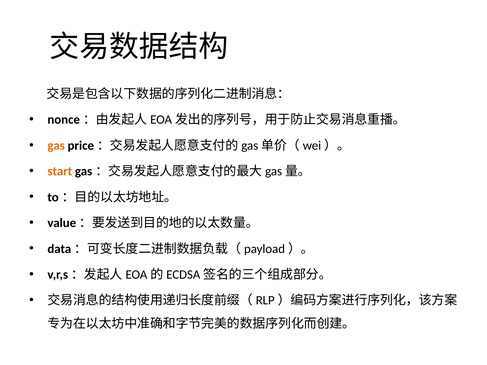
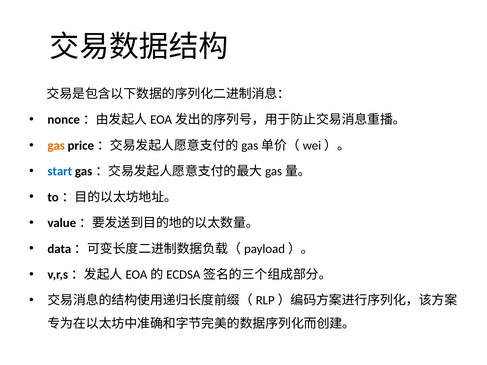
start colour: orange -> blue
